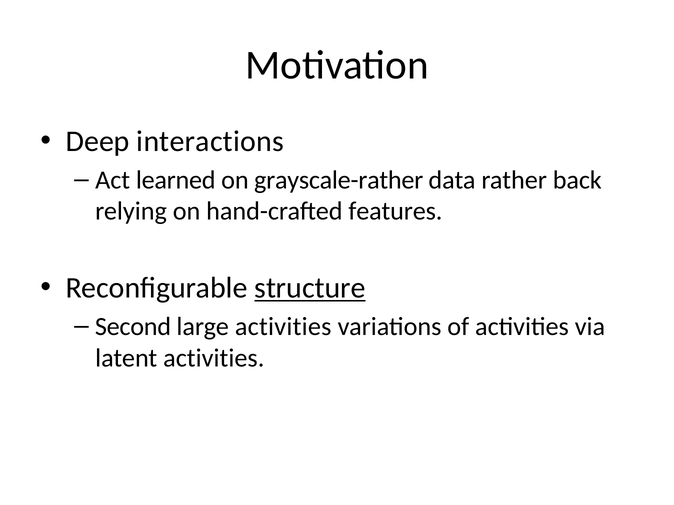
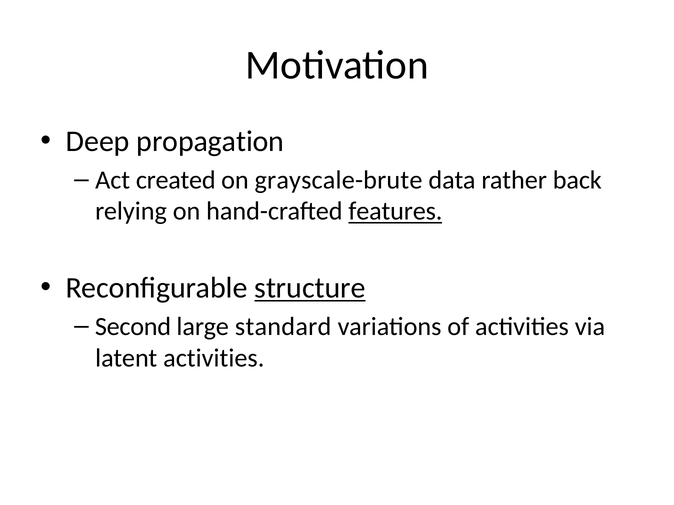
interactions: interactions -> propagation
learned: learned -> created
grayscale-rather: grayscale-rather -> grayscale-brute
features underline: none -> present
large activities: activities -> standard
